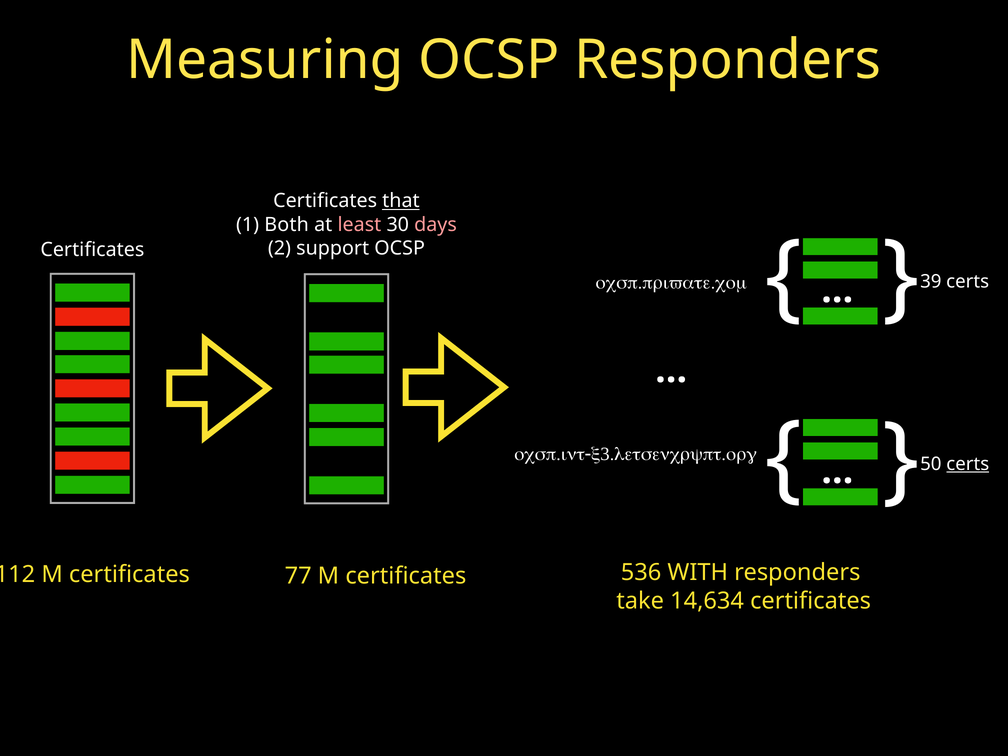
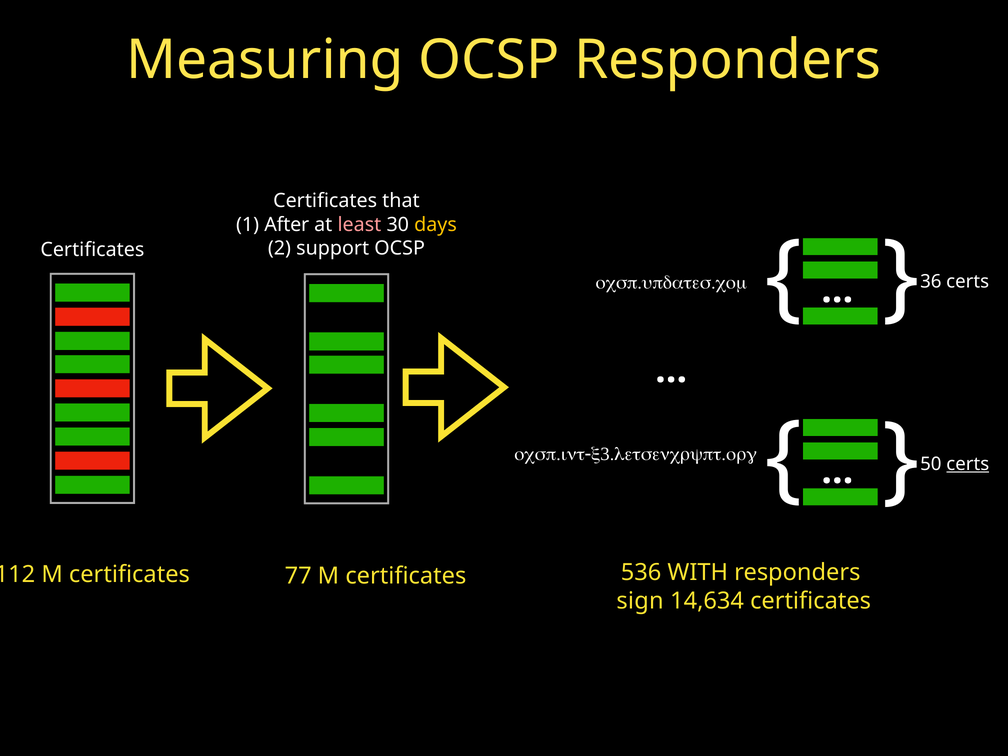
that underline: present -> none
Both: Both -> After
days colour: pink -> yellow
39: 39 -> 36
ocsp.private.com: ocsp.private.com -> ocsp.updates.com
take: take -> sign
